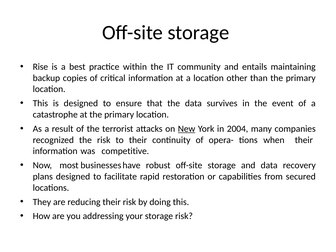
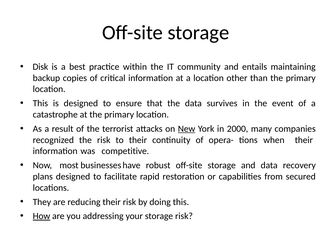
Rise: Rise -> Disk
2004: 2004 -> 2000
How underline: none -> present
